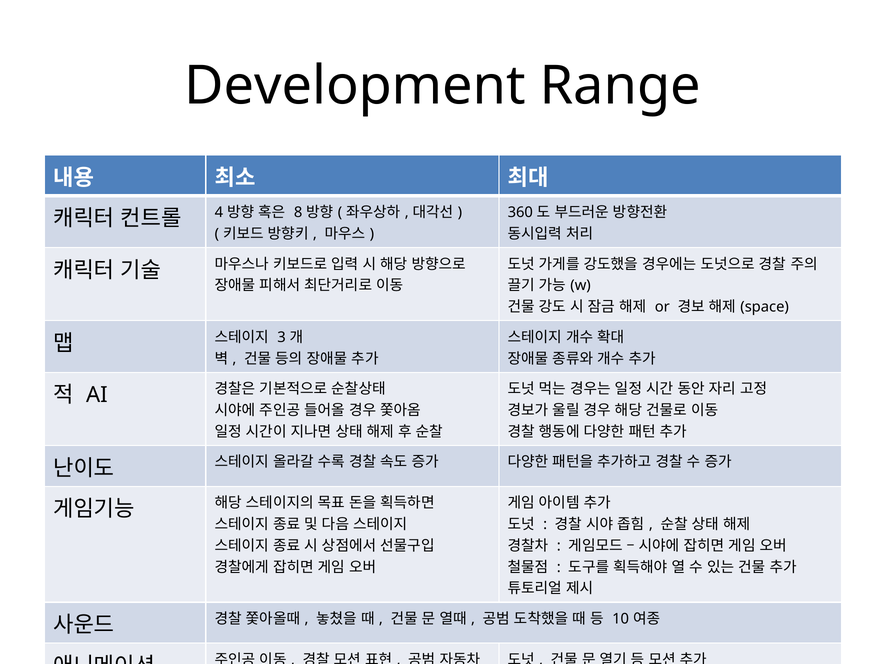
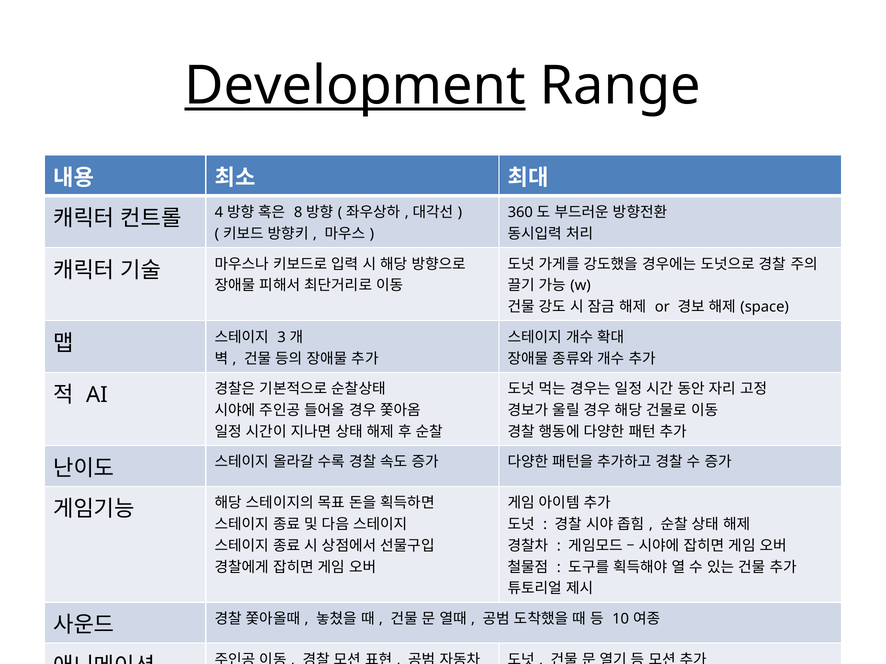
Development underline: none -> present
